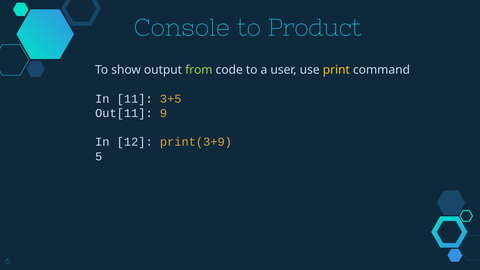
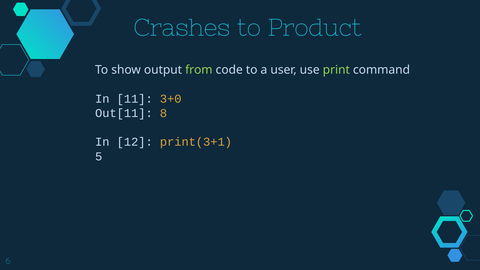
Console: Console -> Crashes
print colour: yellow -> light green
3+5: 3+5 -> 3+0
9: 9 -> 8
print(3+9: print(3+9 -> print(3+1
